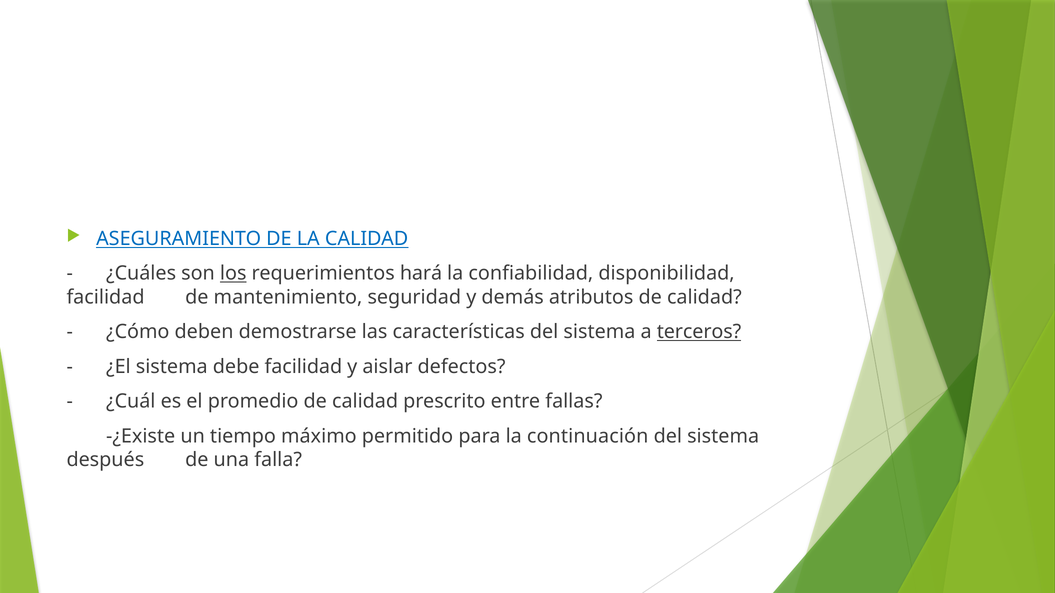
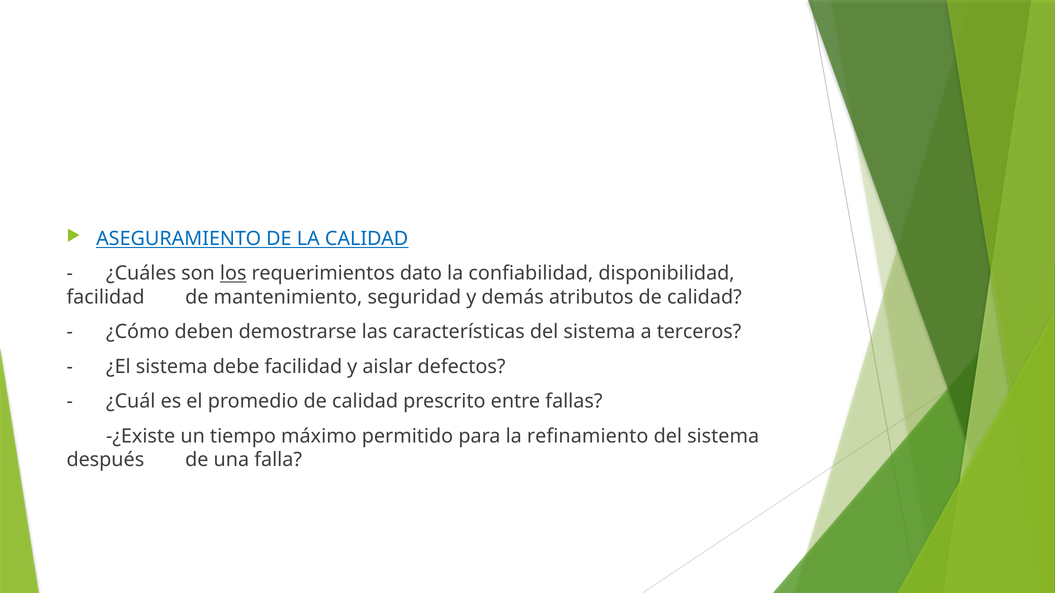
hará: hará -> dato
terceros underline: present -> none
continuación: continuación -> refinamiento
